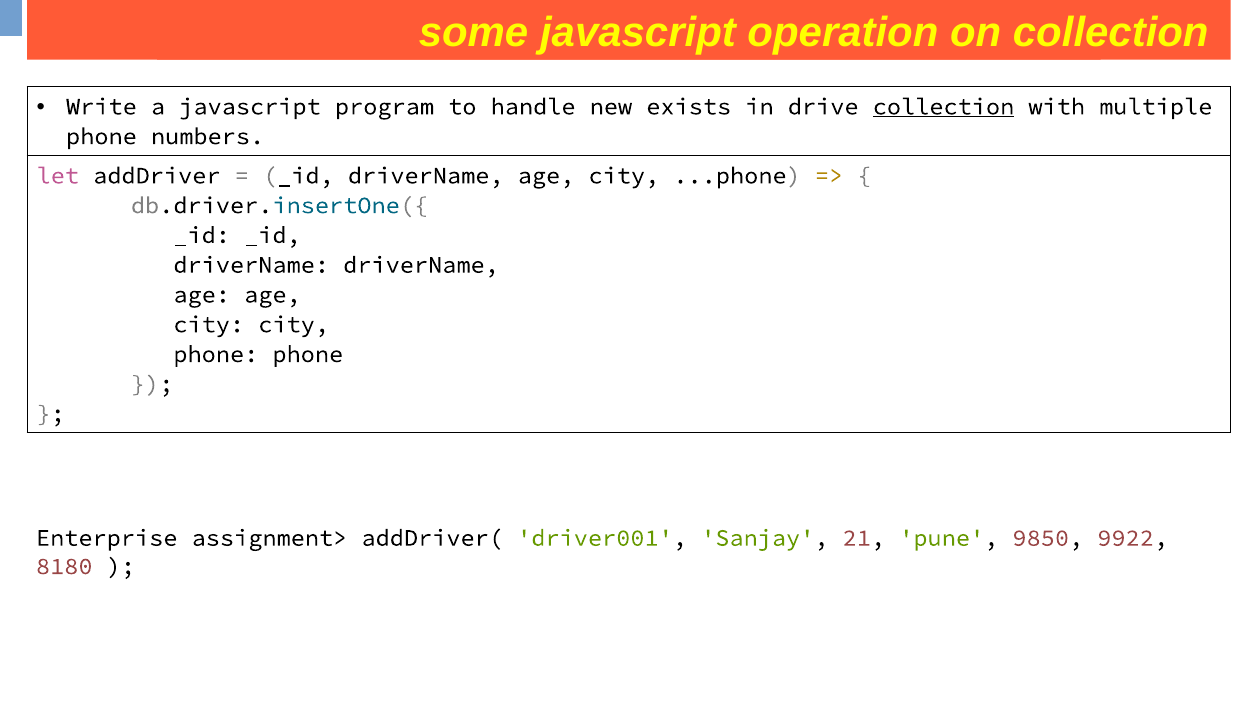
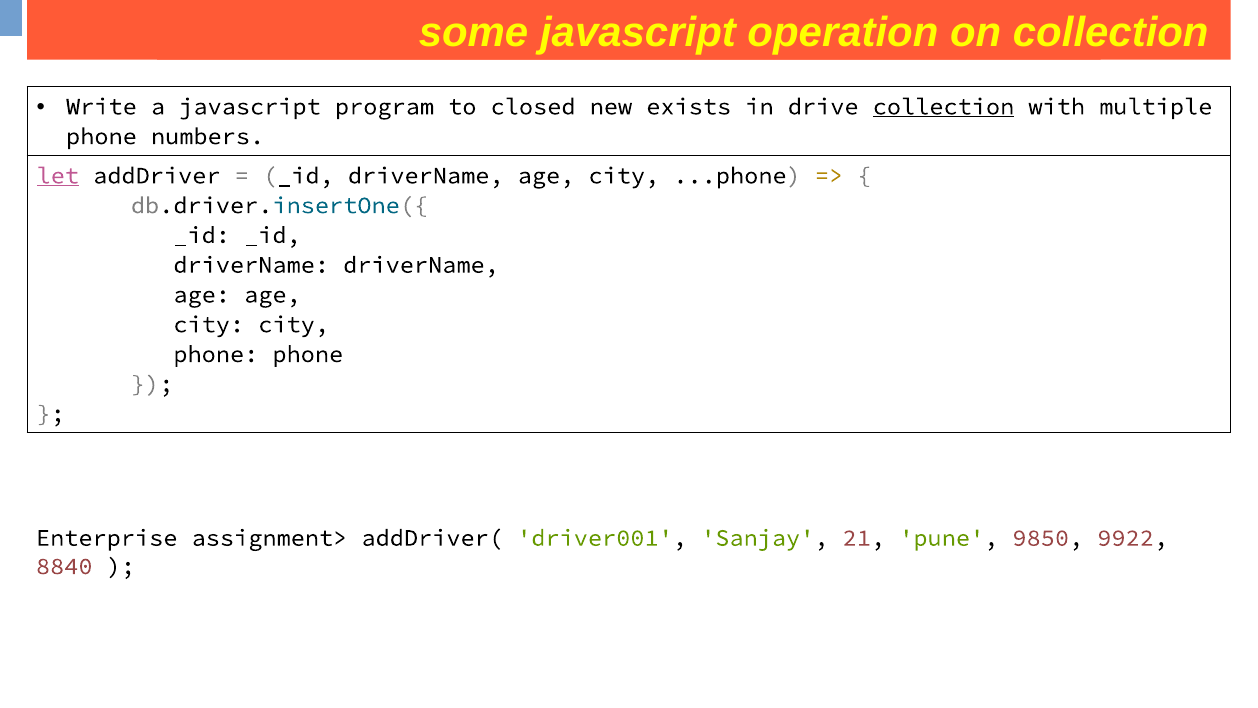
handle: handle -> closed
let underline: none -> present
8180: 8180 -> 8840
